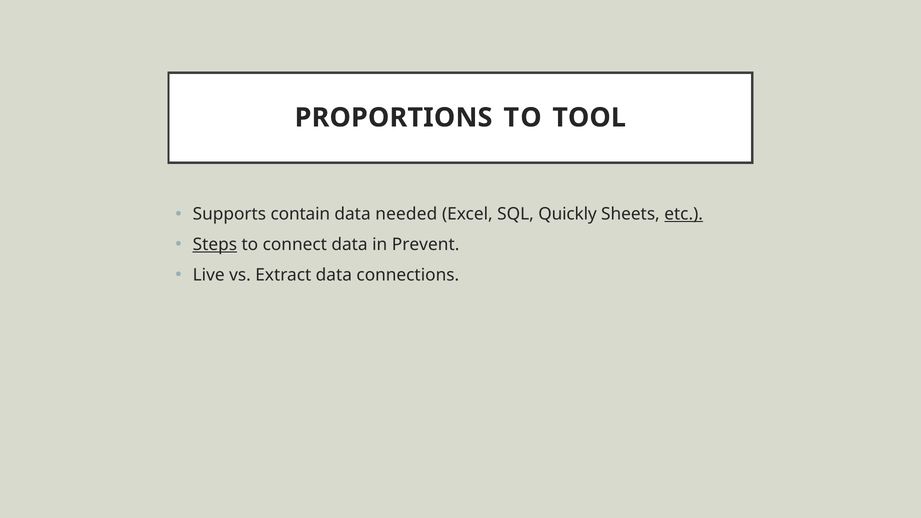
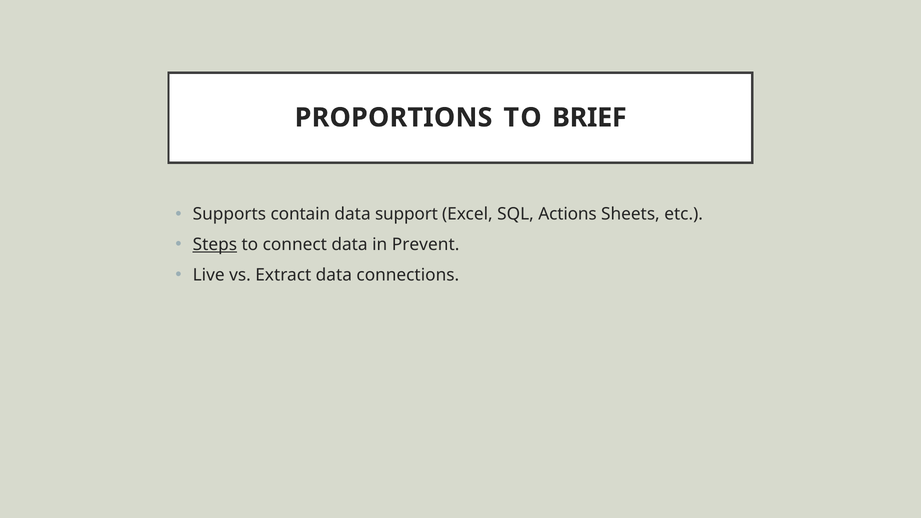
TOOL: TOOL -> BRIEF
needed: needed -> support
Quickly: Quickly -> Actions
etc underline: present -> none
